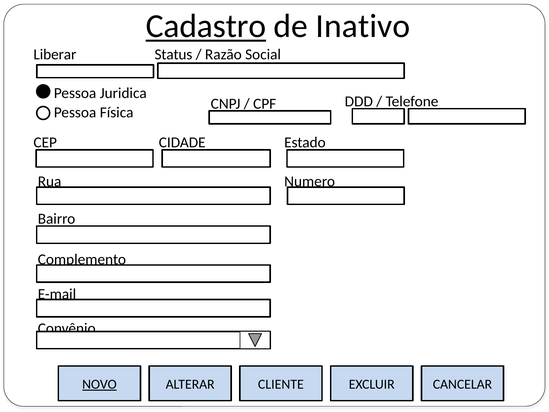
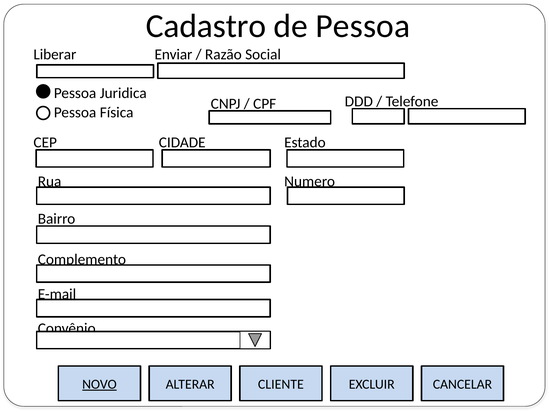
Cadastro underline: present -> none
de Inativo: Inativo -> Pessoa
Status: Status -> Enviar
